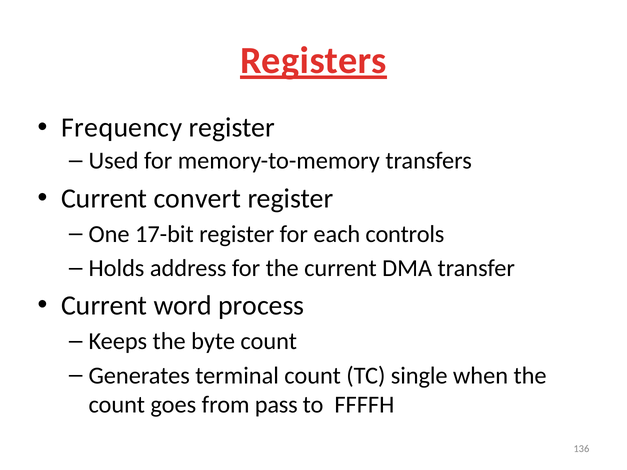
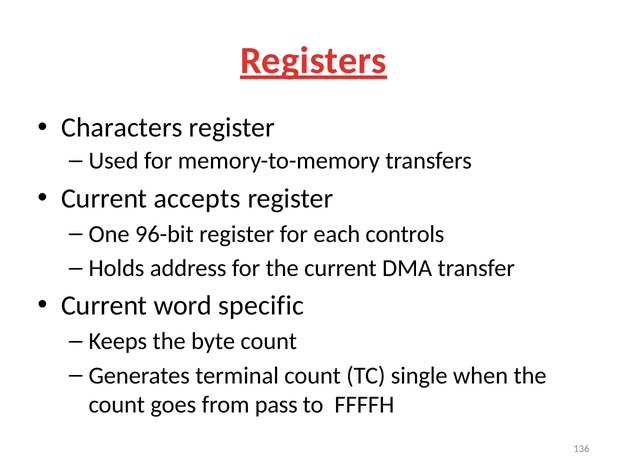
Frequency: Frequency -> Characters
convert: convert -> accepts
17-bit: 17-bit -> 96-bit
process: process -> specific
